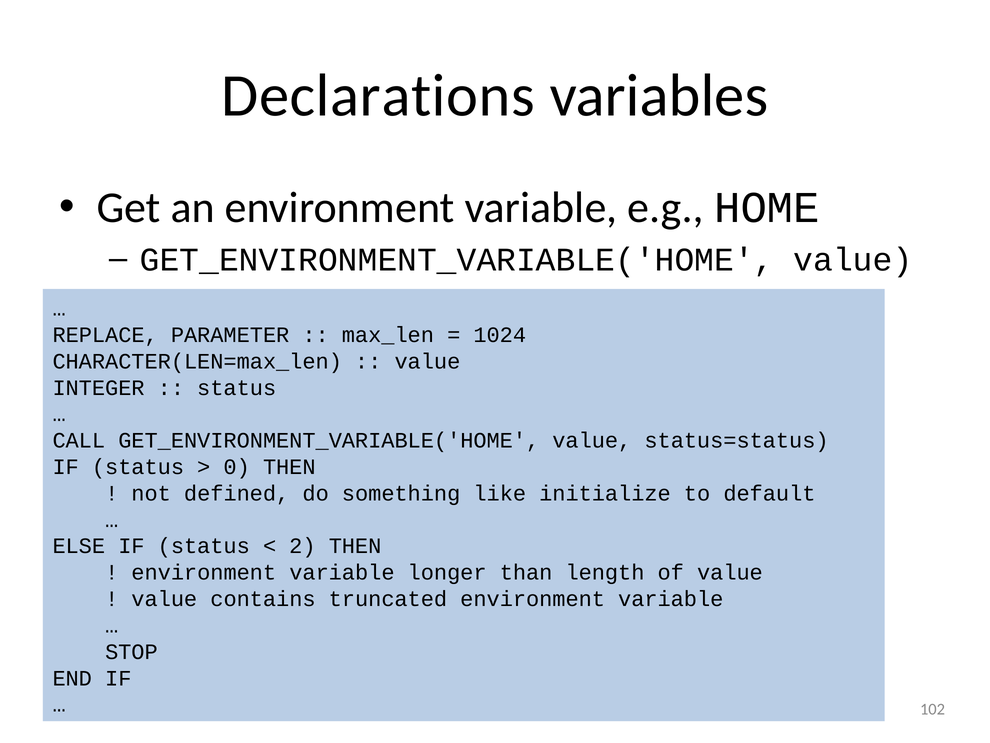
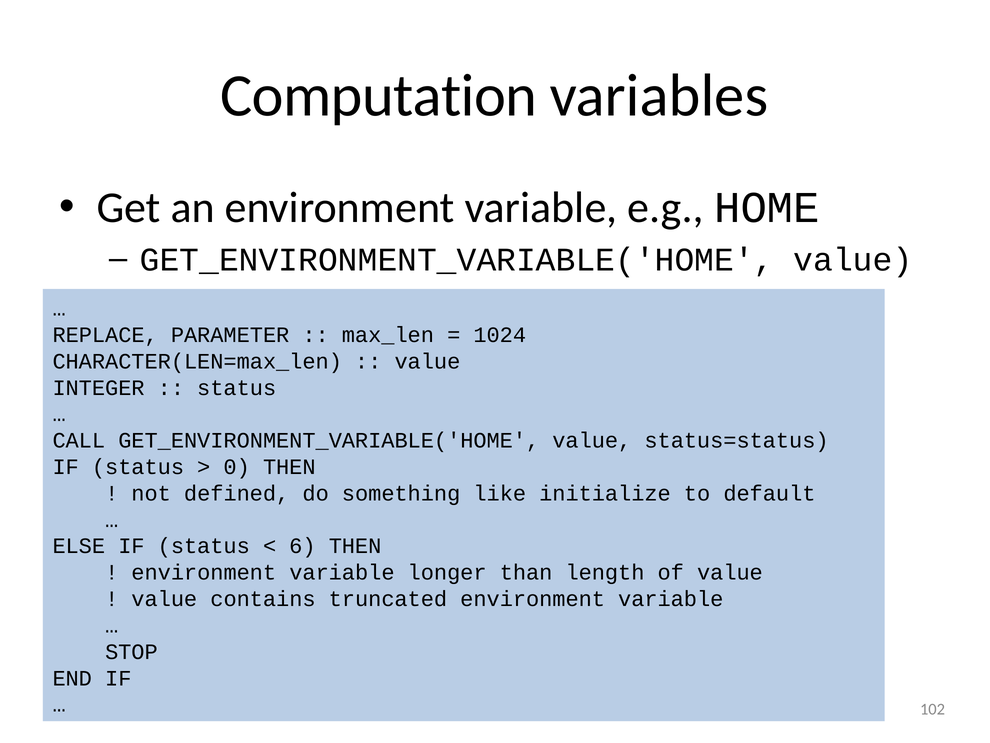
Declarations: Declarations -> Computation
2: 2 -> 6
